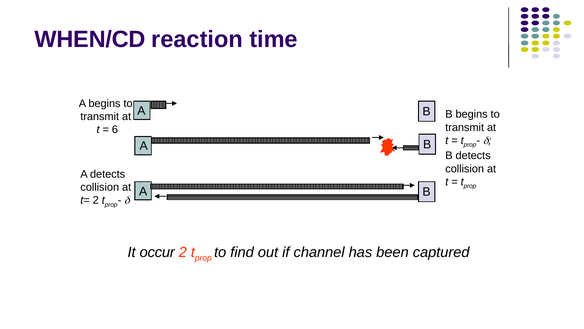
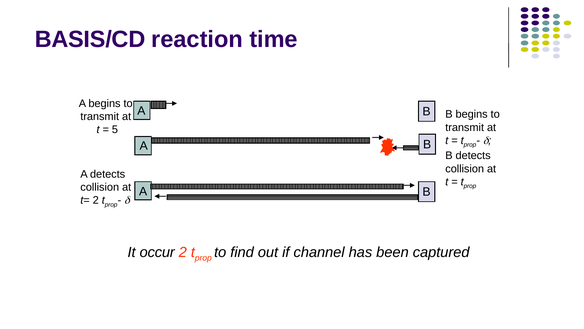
WHEN/CD: WHEN/CD -> BASIS/CD
6: 6 -> 5
